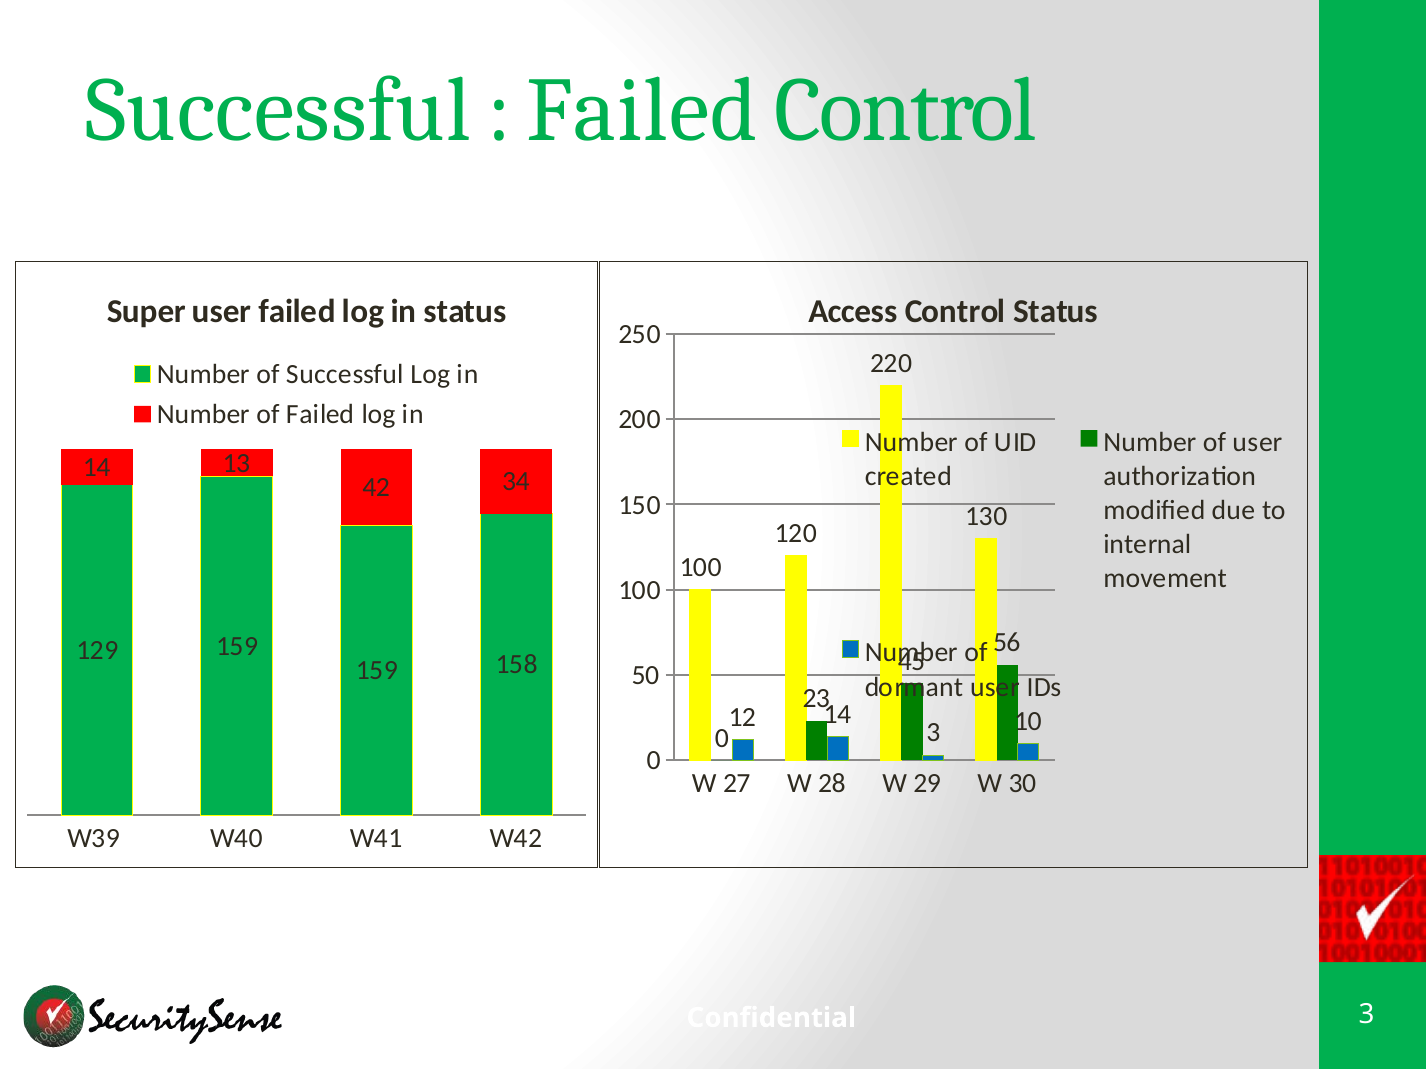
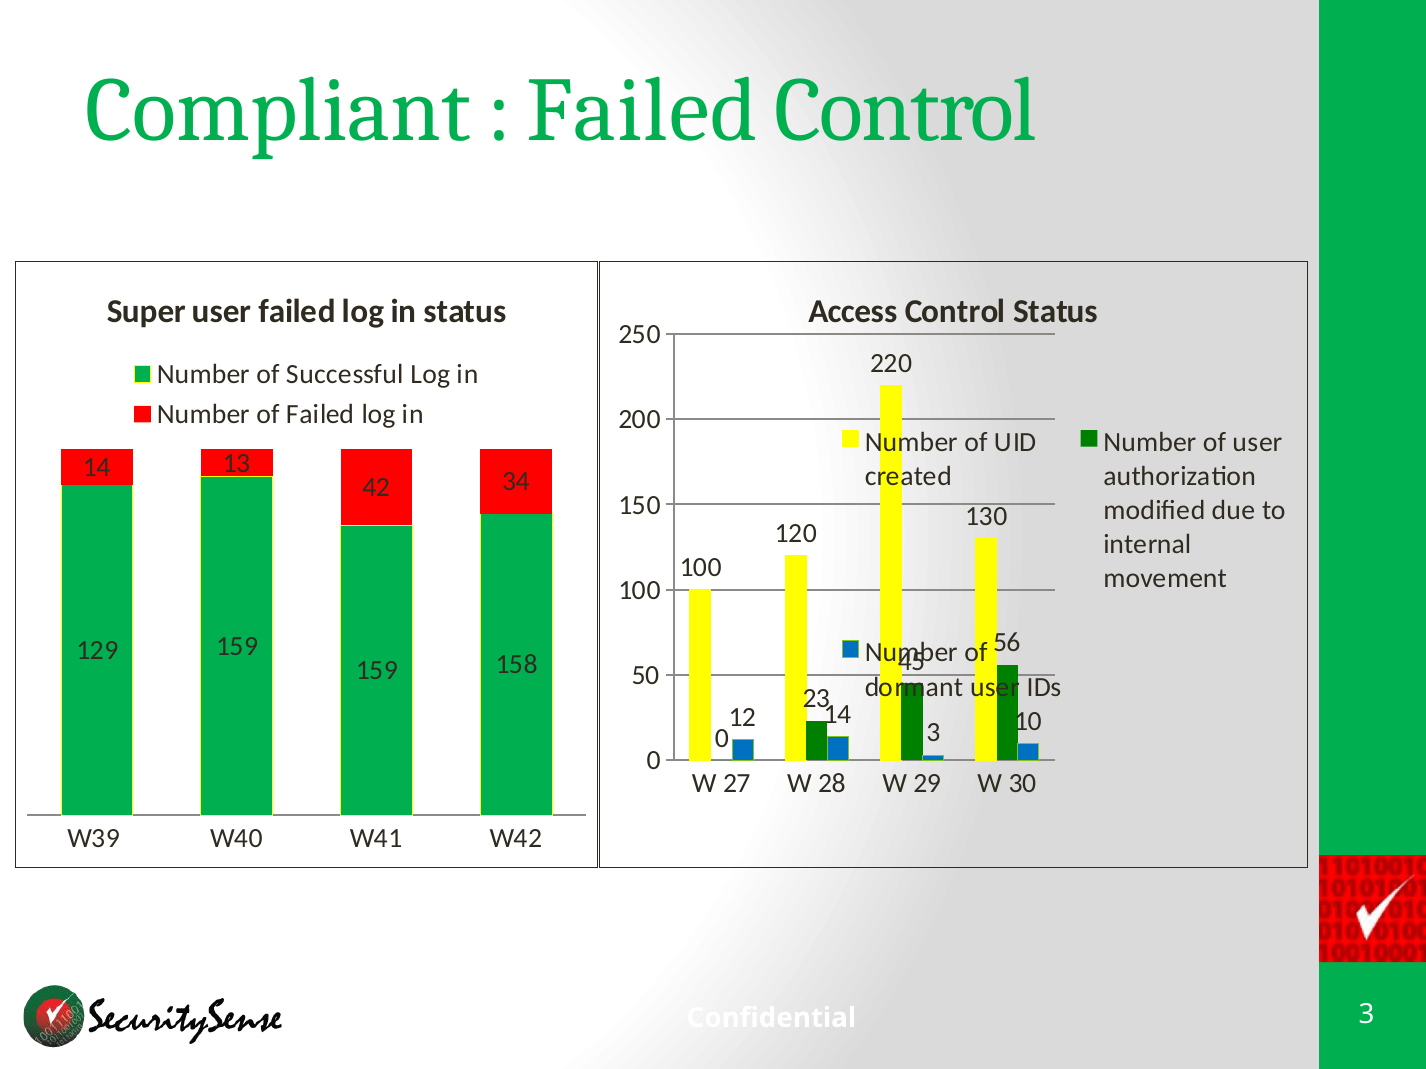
Successful at (278, 111): Successful -> Compliant
